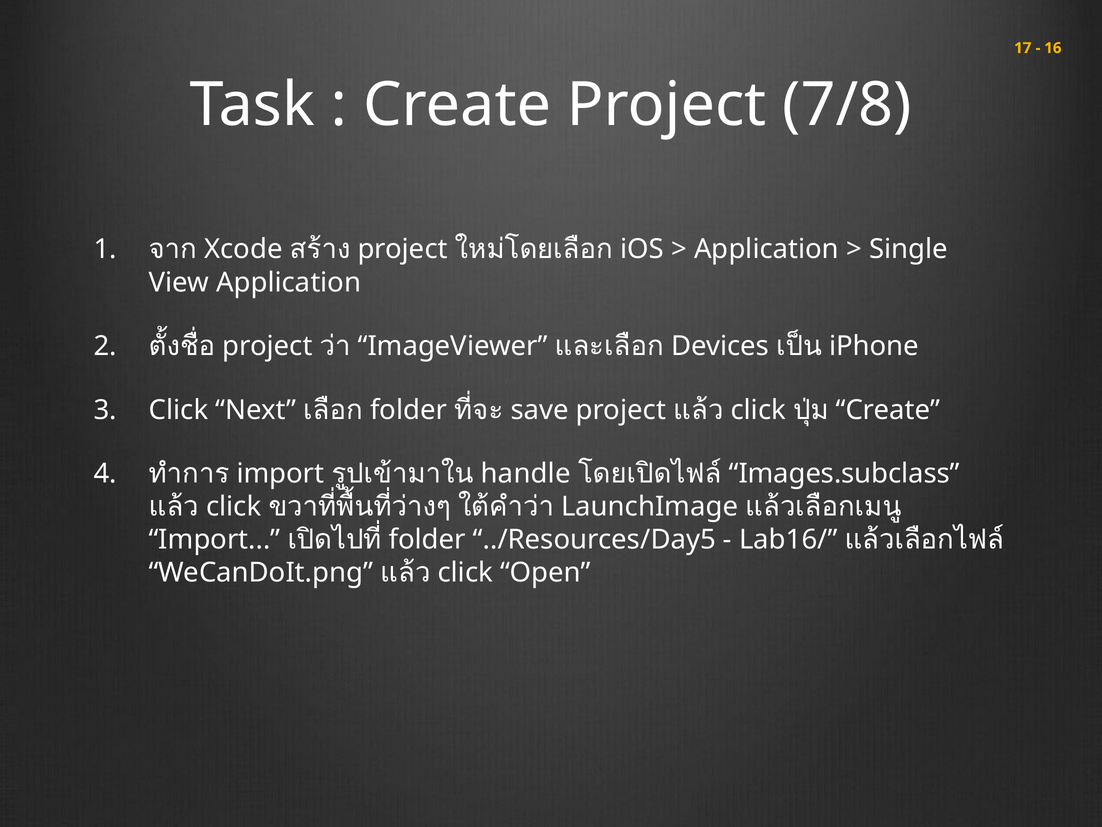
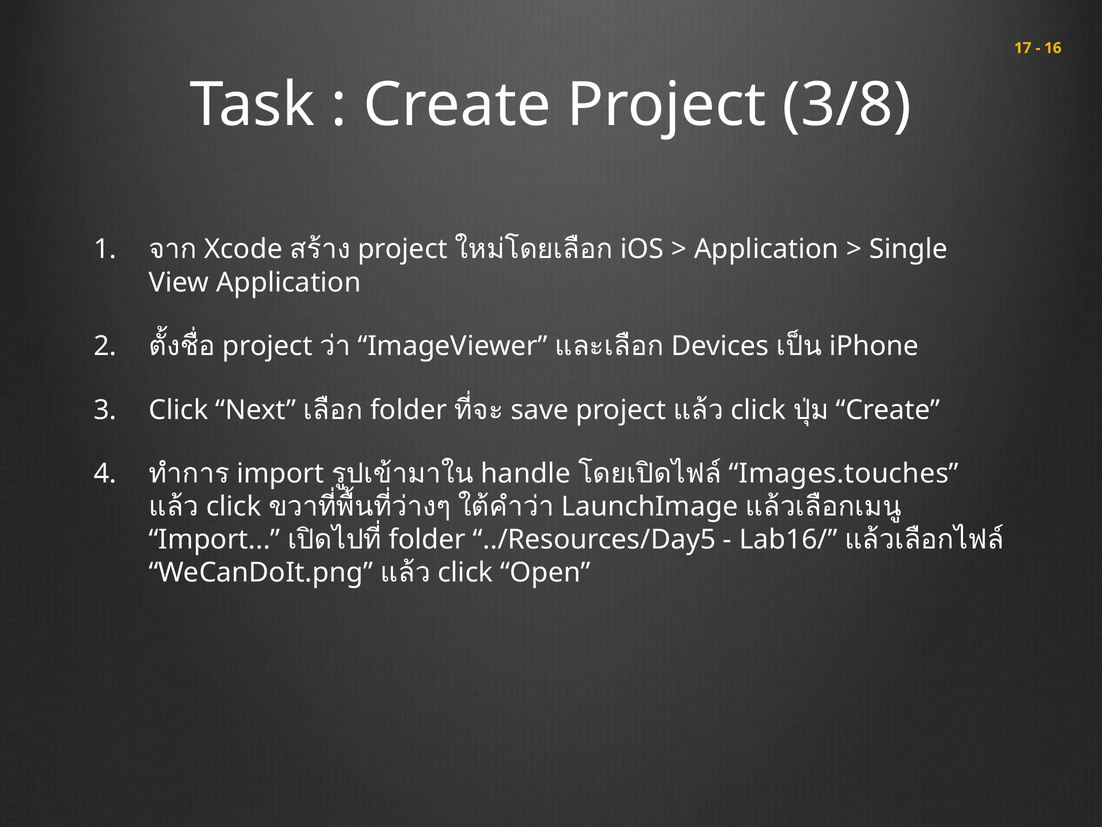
7/8: 7/8 -> 3/8
Images.subclass: Images.subclass -> Images.touches
